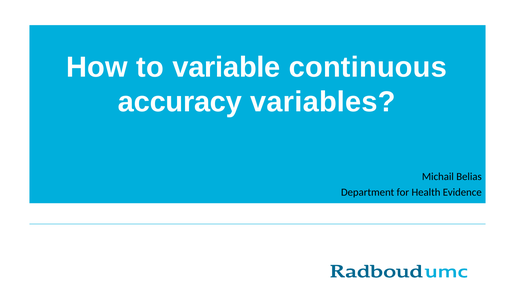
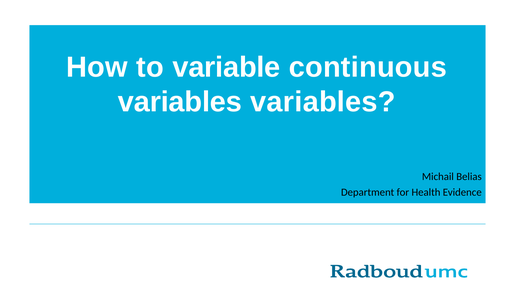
accuracy at (180, 102): accuracy -> variables
